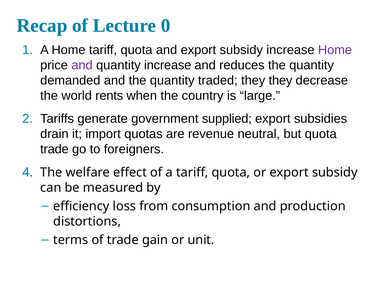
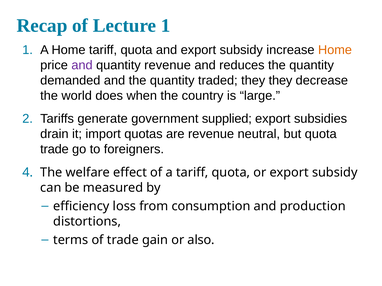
Lecture 0: 0 -> 1
Home at (335, 50) colour: purple -> orange
quantity increase: increase -> revenue
rents: rents -> does
unit: unit -> also
